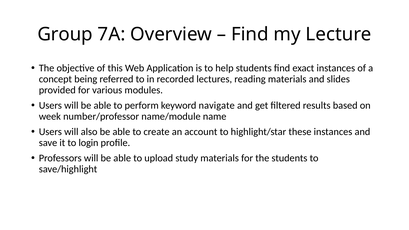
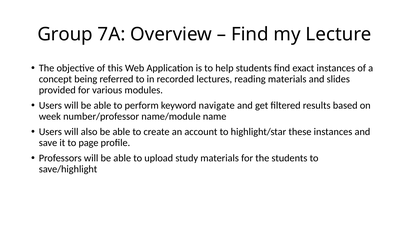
login: login -> page
